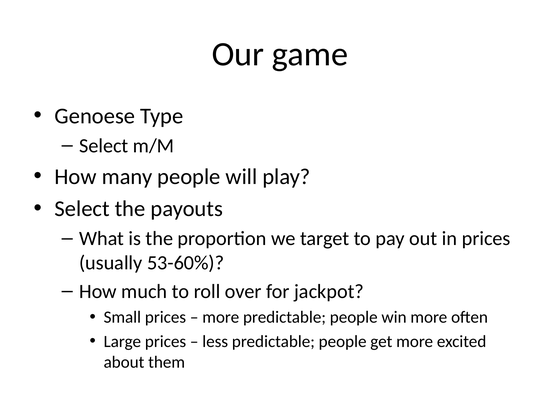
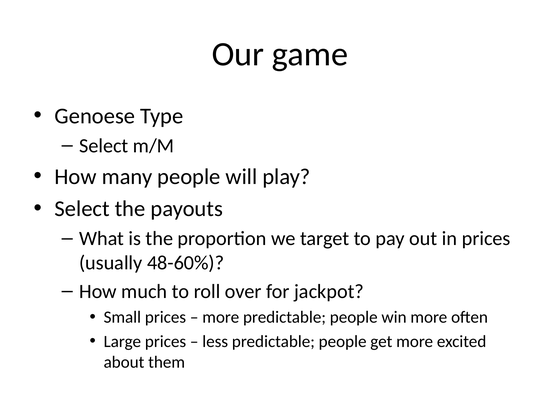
53-60%: 53-60% -> 48-60%
